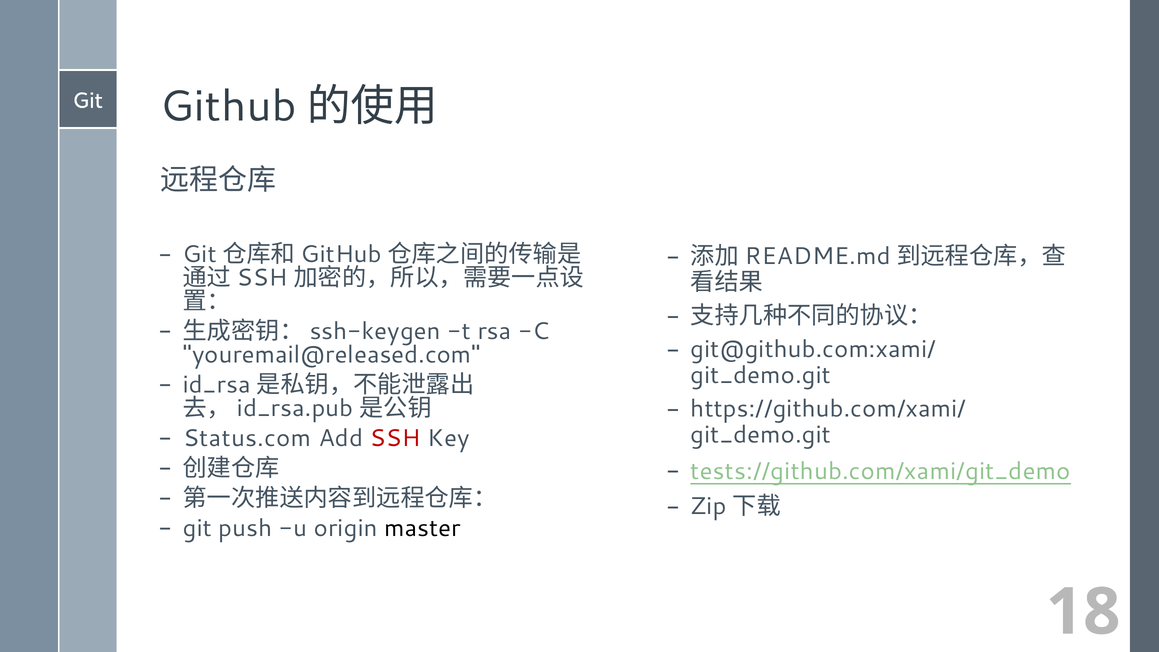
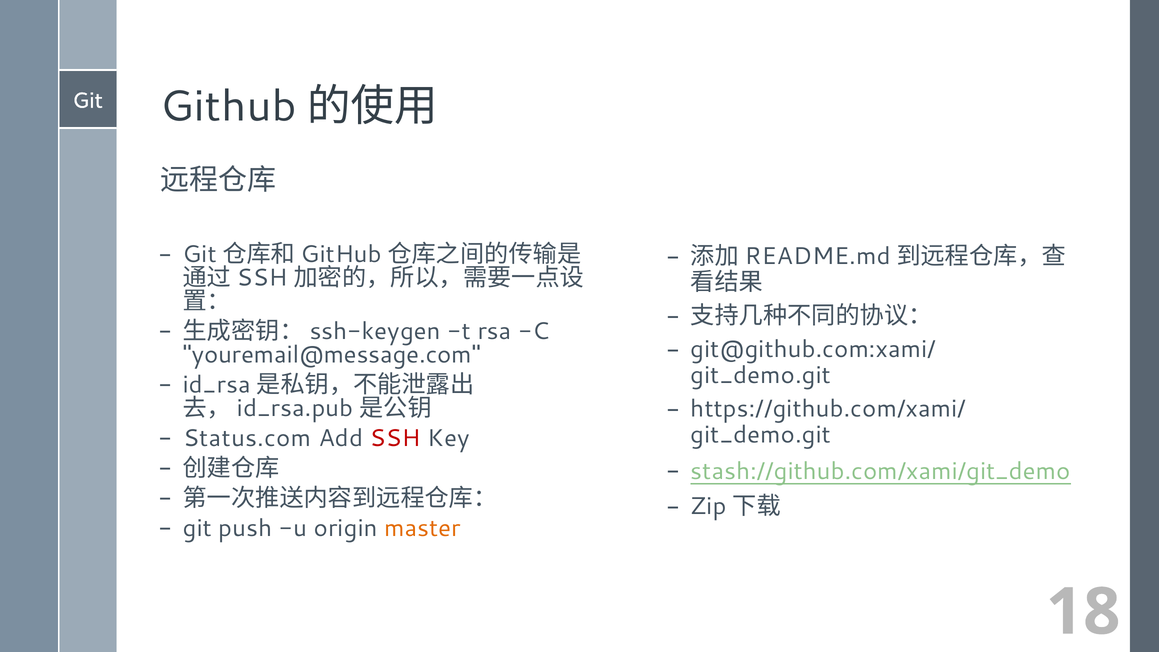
youremail@released.com: youremail@released.com -> youremail@message.com
tests://github.com/xami/git_demo: tests://github.com/xami/git_demo -> stash://github.com/xami/git_demo
master colour: black -> orange
